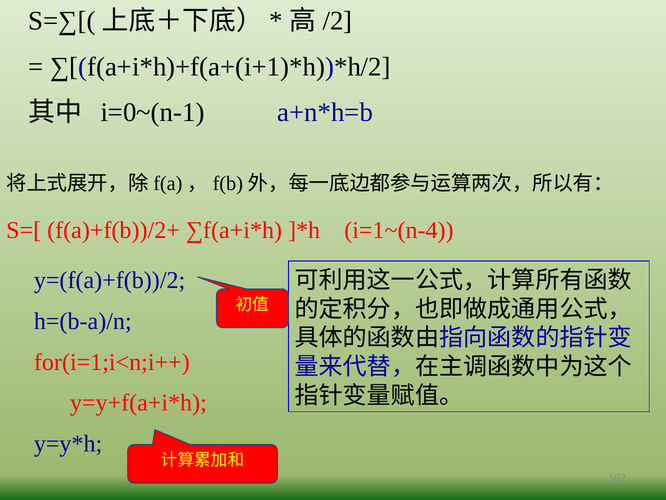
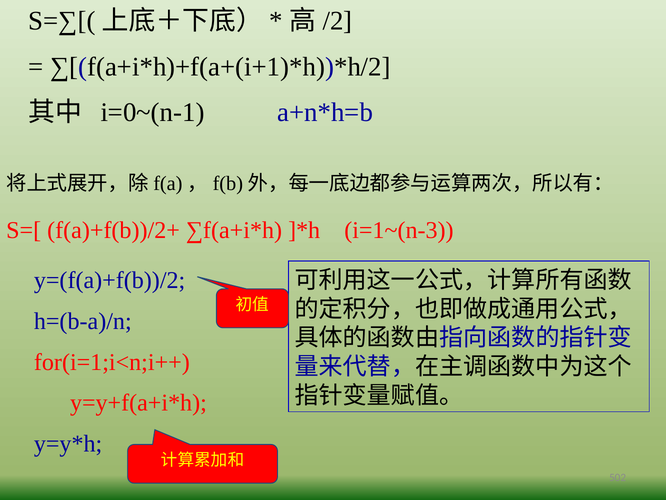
i=1~(n-4: i=1~(n-4 -> i=1~(n-3
